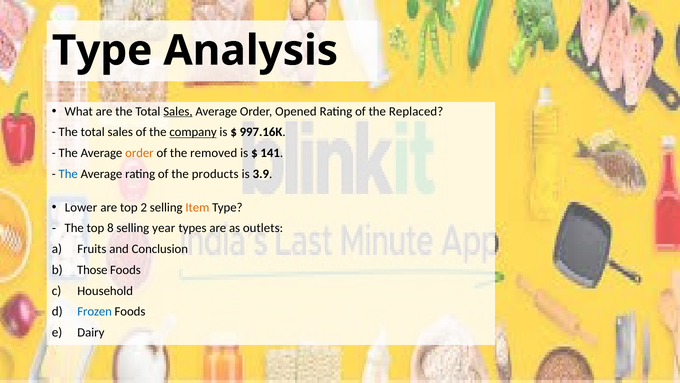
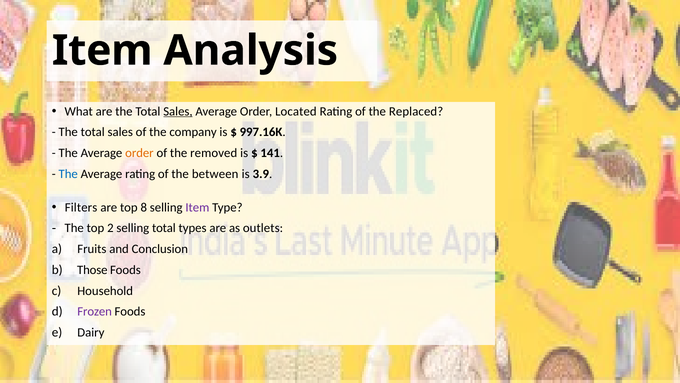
Type at (102, 51): Type -> Item
Opened: Opened -> Located
company underline: present -> none
products: products -> between
Lower: Lower -> Filters
2: 2 -> 8
Item at (197, 207) colour: orange -> purple
8: 8 -> 2
selling year: year -> total
Frozen colour: blue -> purple
